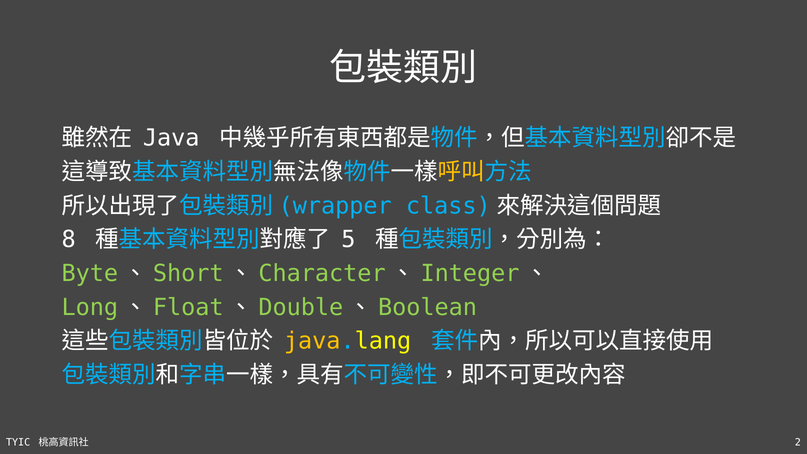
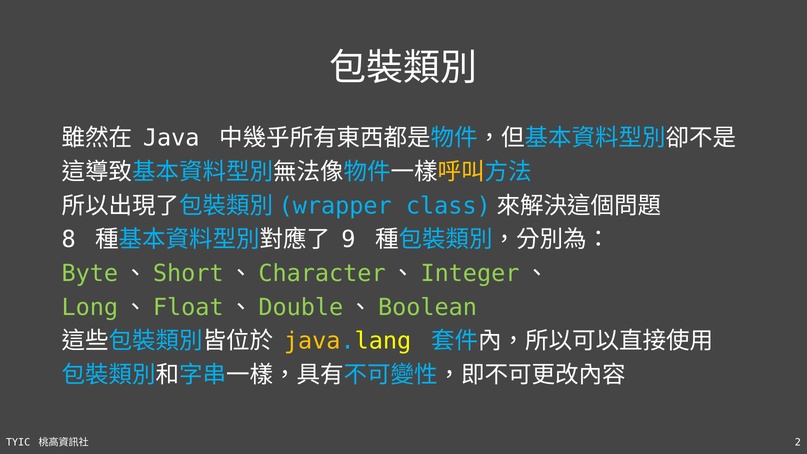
5: 5 -> 9
